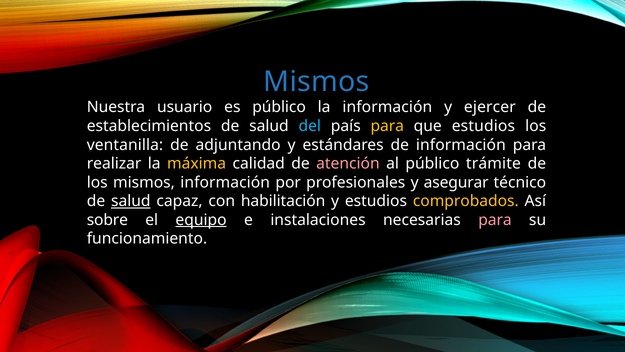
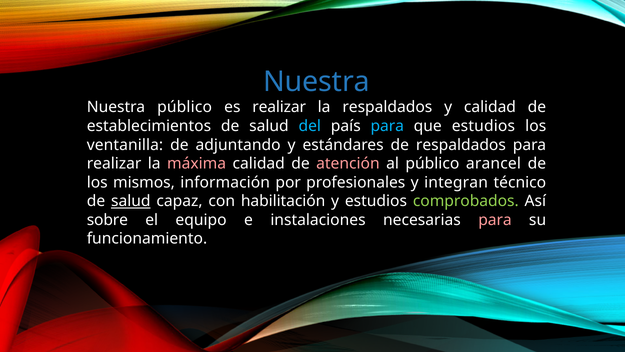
Mismos at (316, 82): Mismos -> Nuestra
Nuestra usuario: usuario -> público
es público: público -> realizar
la información: información -> respaldados
y ejercer: ejercer -> calidad
para at (387, 126) colour: yellow -> light blue
de información: información -> respaldados
máxima colour: yellow -> pink
trámite: trámite -> arancel
asegurar: asegurar -> integran
comprobados colour: yellow -> light green
equipo underline: present -> none
